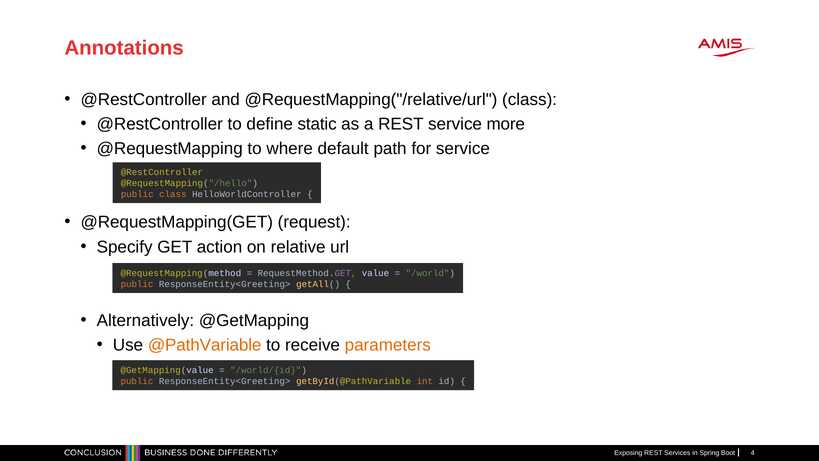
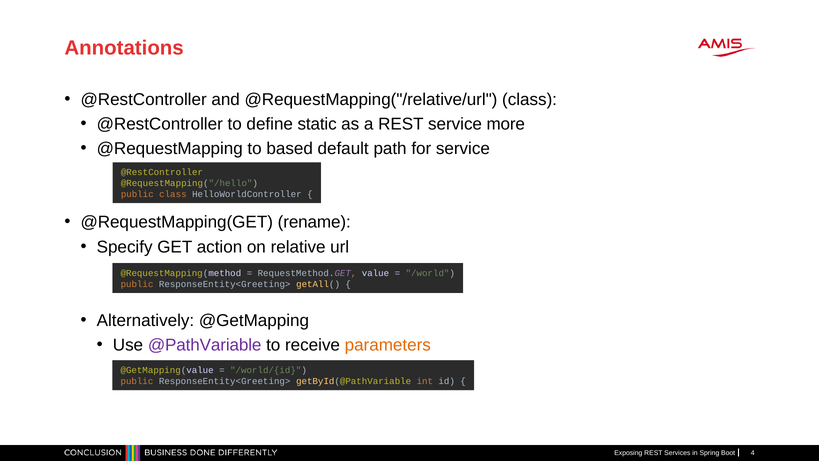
where: where -> based
request: request -> rename
@PathVariable colour: orange -> purple
